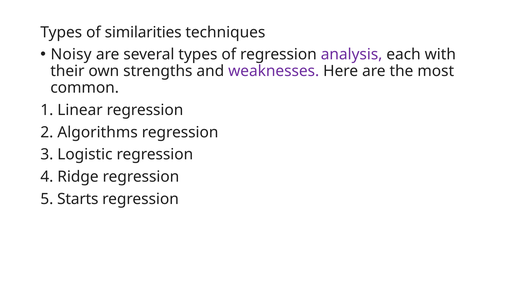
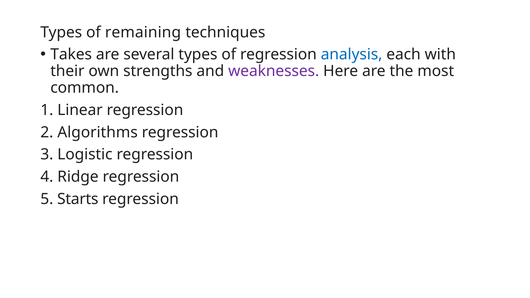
similarities: similarities -> remaining
Noisy: Noisy -> Takes
analysis colour: purple -> blue
